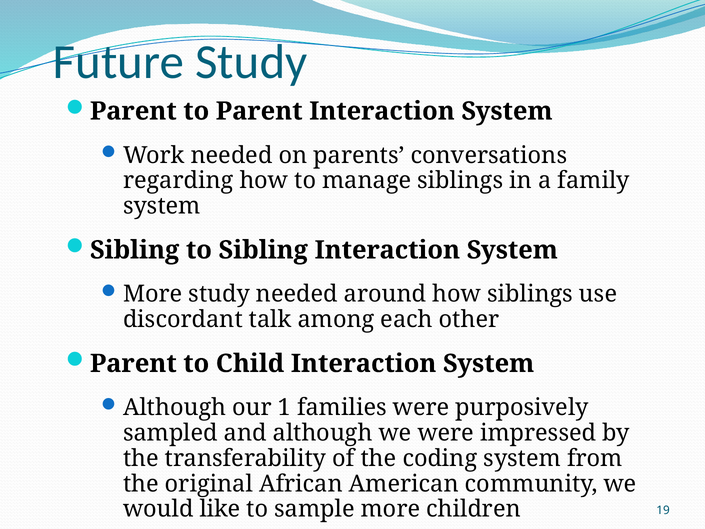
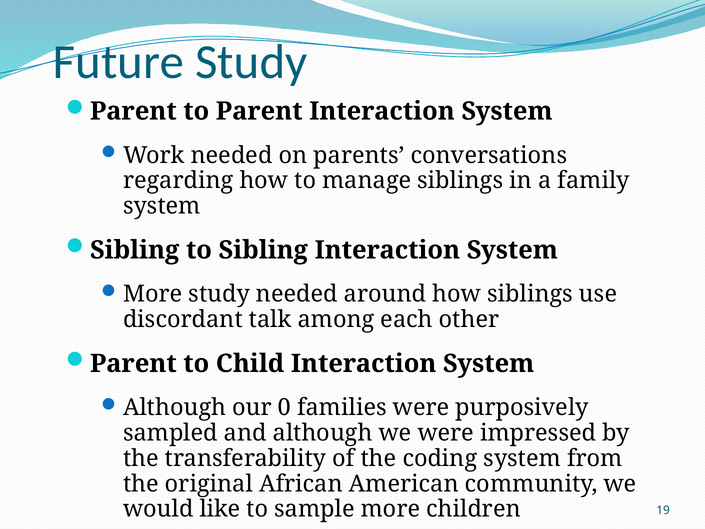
1: 1 -> 0
